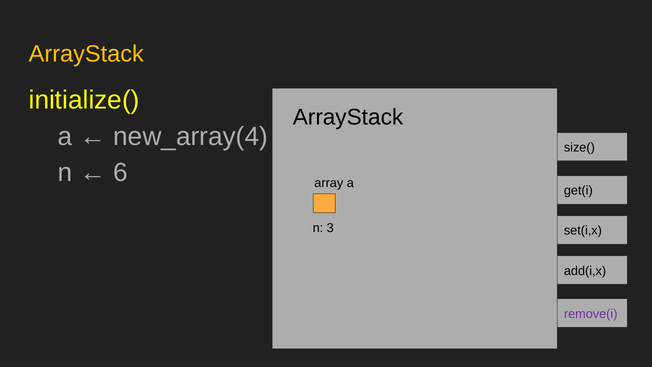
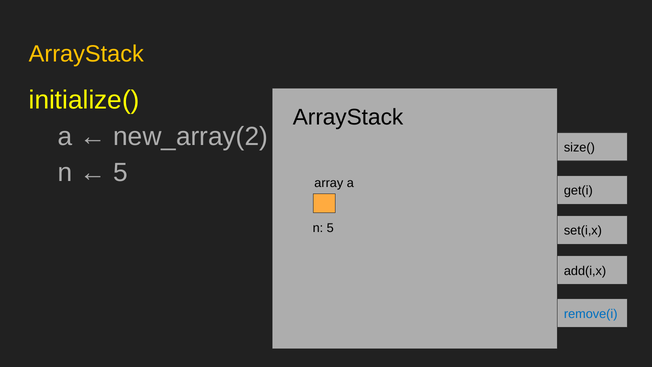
new_array(4: new_array(4 -> new_array(2
6 at (121, 172): 6 -> 5
n 3: 3 -> 5
remove(i colour: purple -> blue
